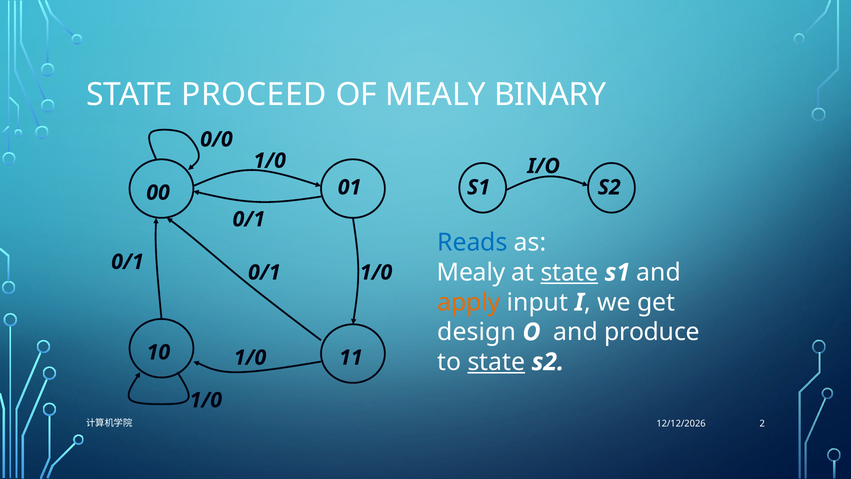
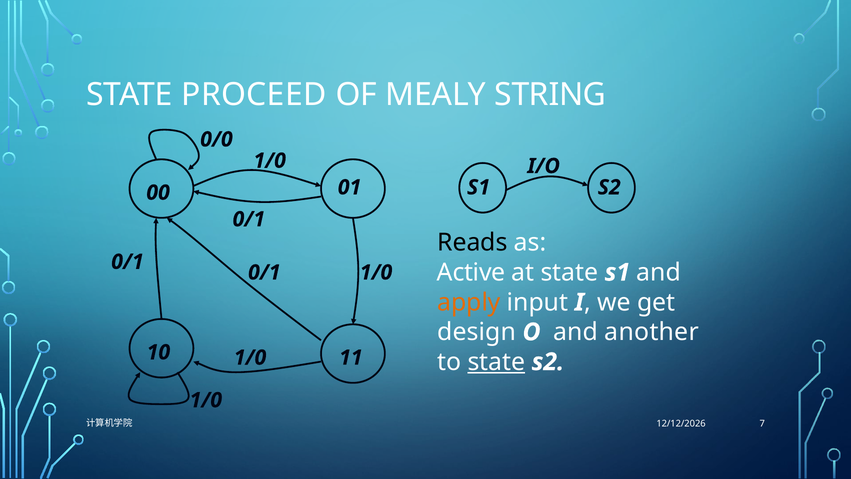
BINARY: BINARY -> STRING
Reads colour: blue -> black
Mealy at (471, 272): Mealy -> Active
state at (569, 272) underline: present -> none
produce: produce -> another
2: 2 -> 7
